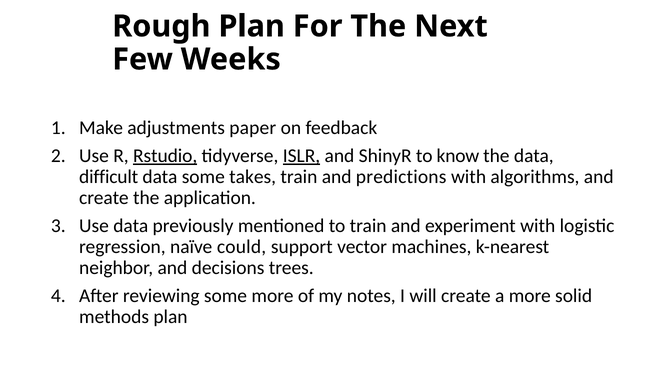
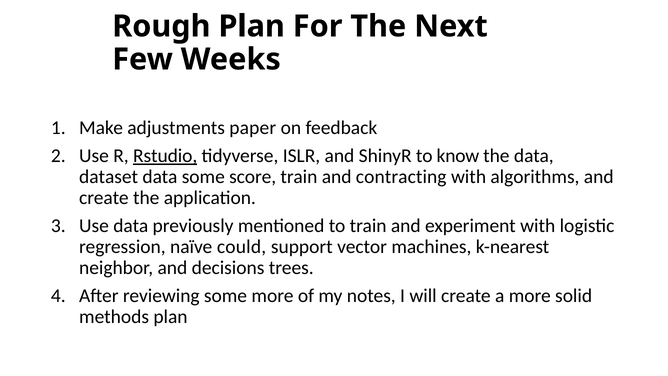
ISLR underline: present -> none
difficult: difficult -> dataset
takes: takes -> score
predictions: predictions -> contracting
